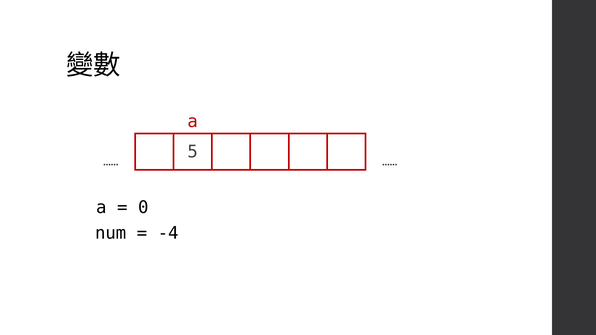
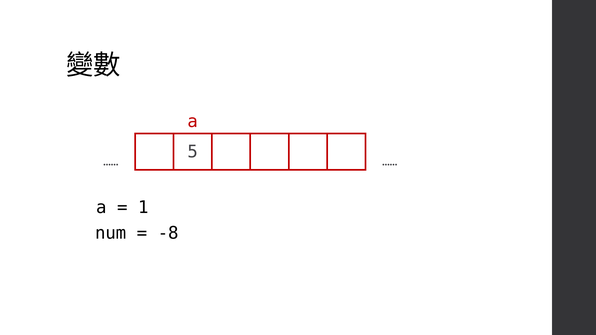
0: 0 -> 1
-4: -4 -> -8
